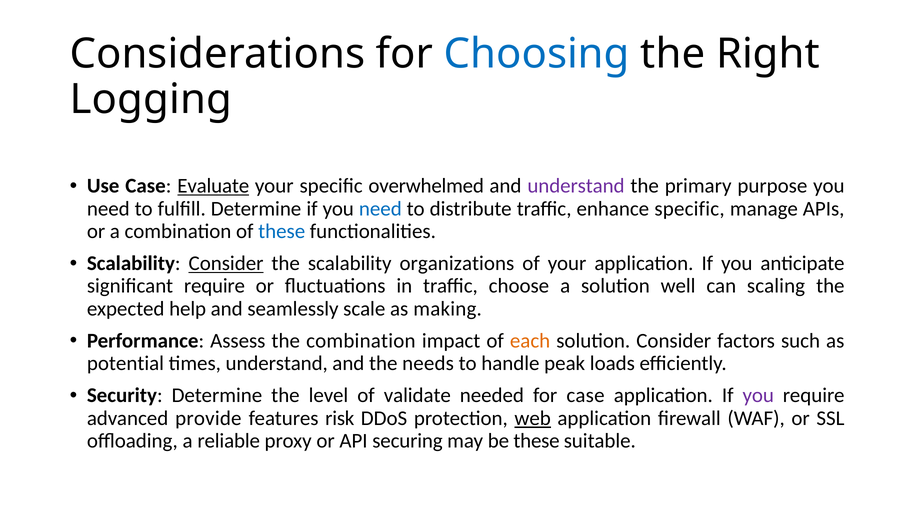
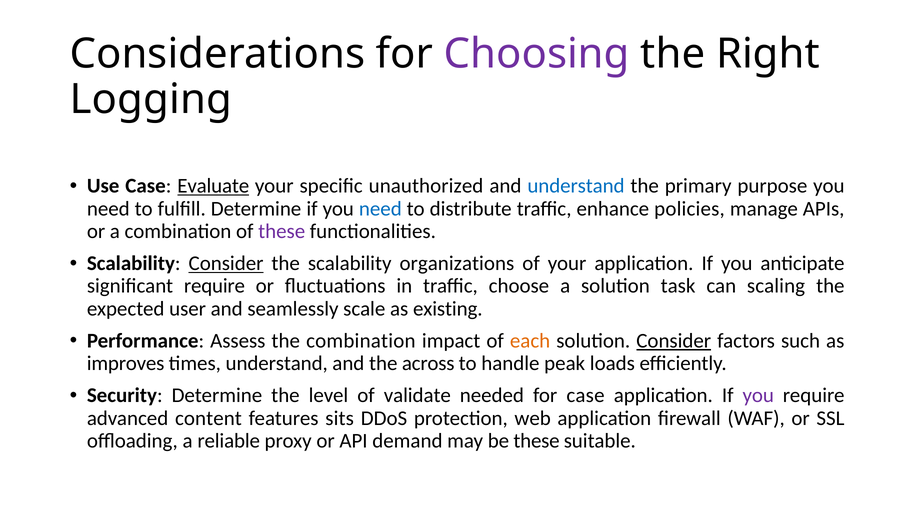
Choosing colour: blue -> purple
overwhelmed: overwhelmed -> unauthorized
understand at (576, 186) colour: purple -> blue
enhance specific: specific -> policies
these at (282, 232) colour: blue -> purple
well: well -> task
help: help -> user
making: making -> existing
Consider at (674, 341) underline: none -> present
potential: potential -> improves
needs: needs -> across
provide: provide -> content
risk: risk -> sits
web underline: present -> none
securing: securing -> demand
